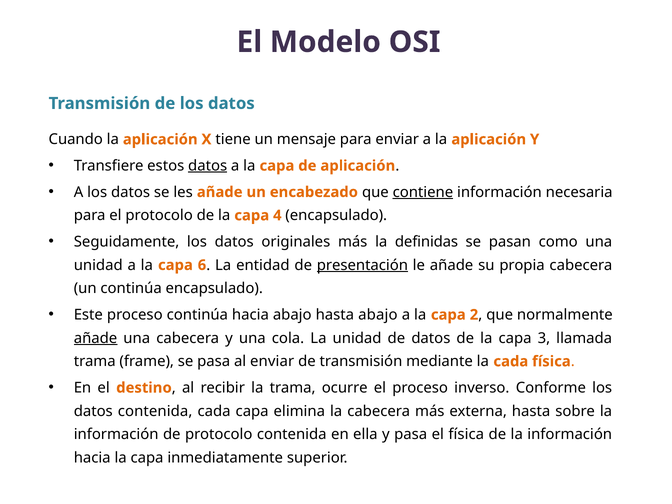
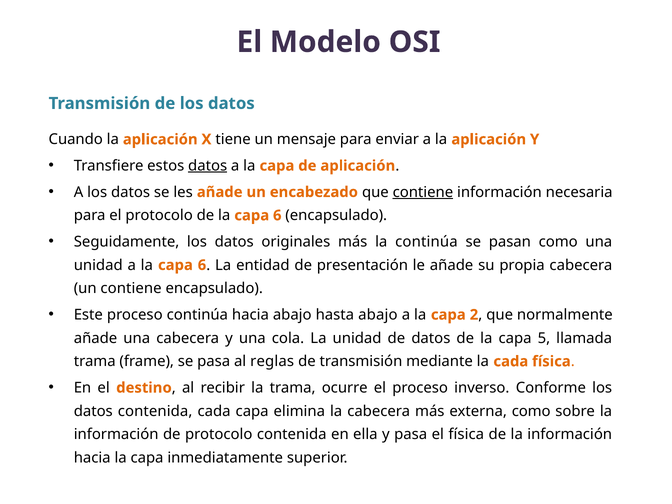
de la capa 4: 4 -> 6
la definidas: definidas -> continúa
presentación underline: present -> none
un continúa: continúa -> contiene
añade at (96, 338) underline: present -> none
3: 3 -> 5
al enviar: enviar -> reglas
externa hasta: hasta -> como
